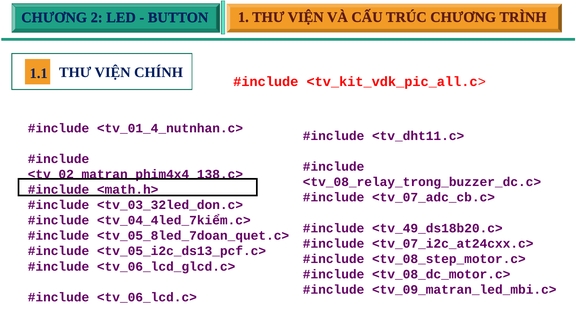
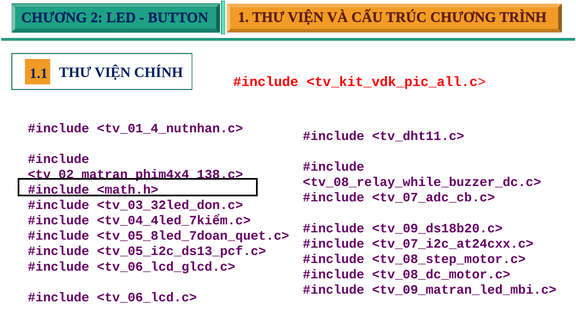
<tv_08_relay_trong_buzzer_dc.c>: <tv_08_relay_trong_buzzer_dc.c> -> <tv_08_relay_while_buzzer_dc.c>
<tv_49_ds18b20.c>: <tv_49_ds18b20.c> -> <tv_09_ds18b20.c>
